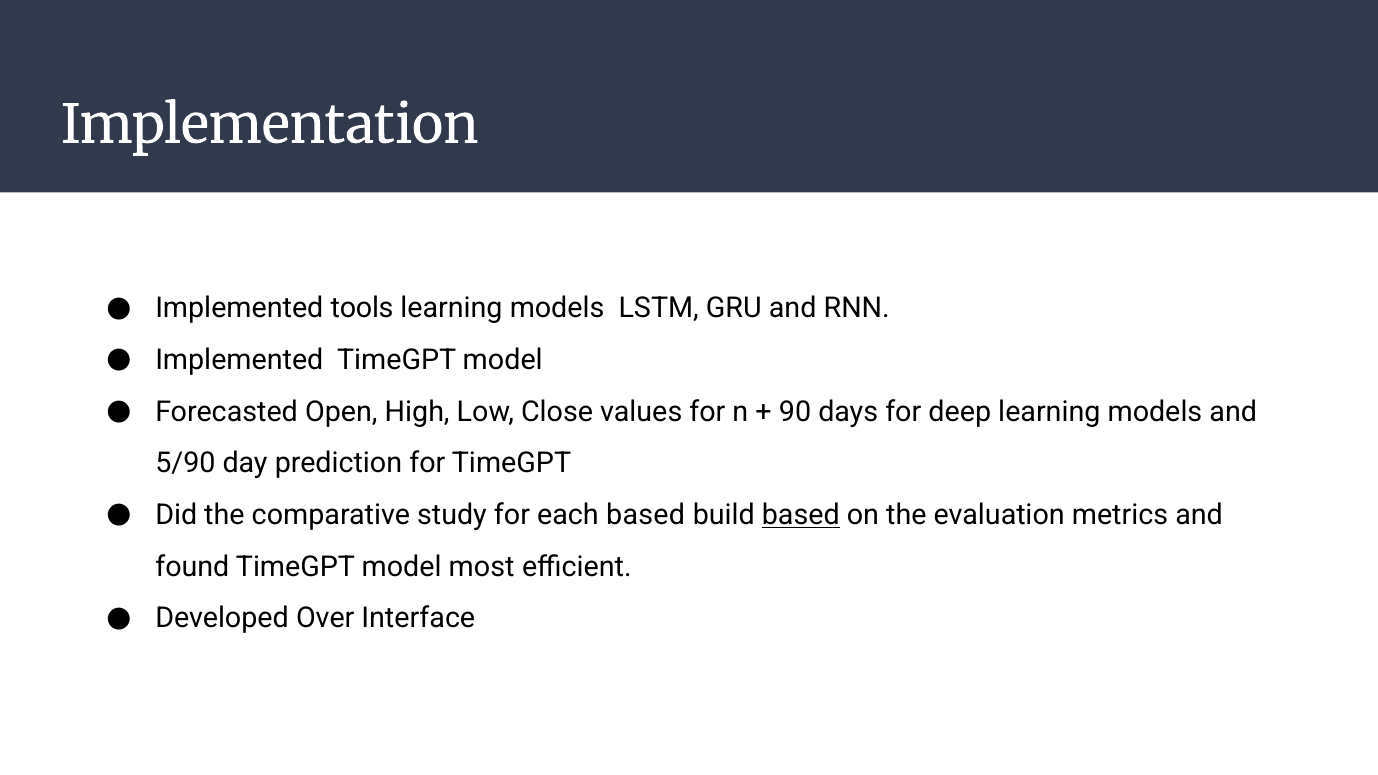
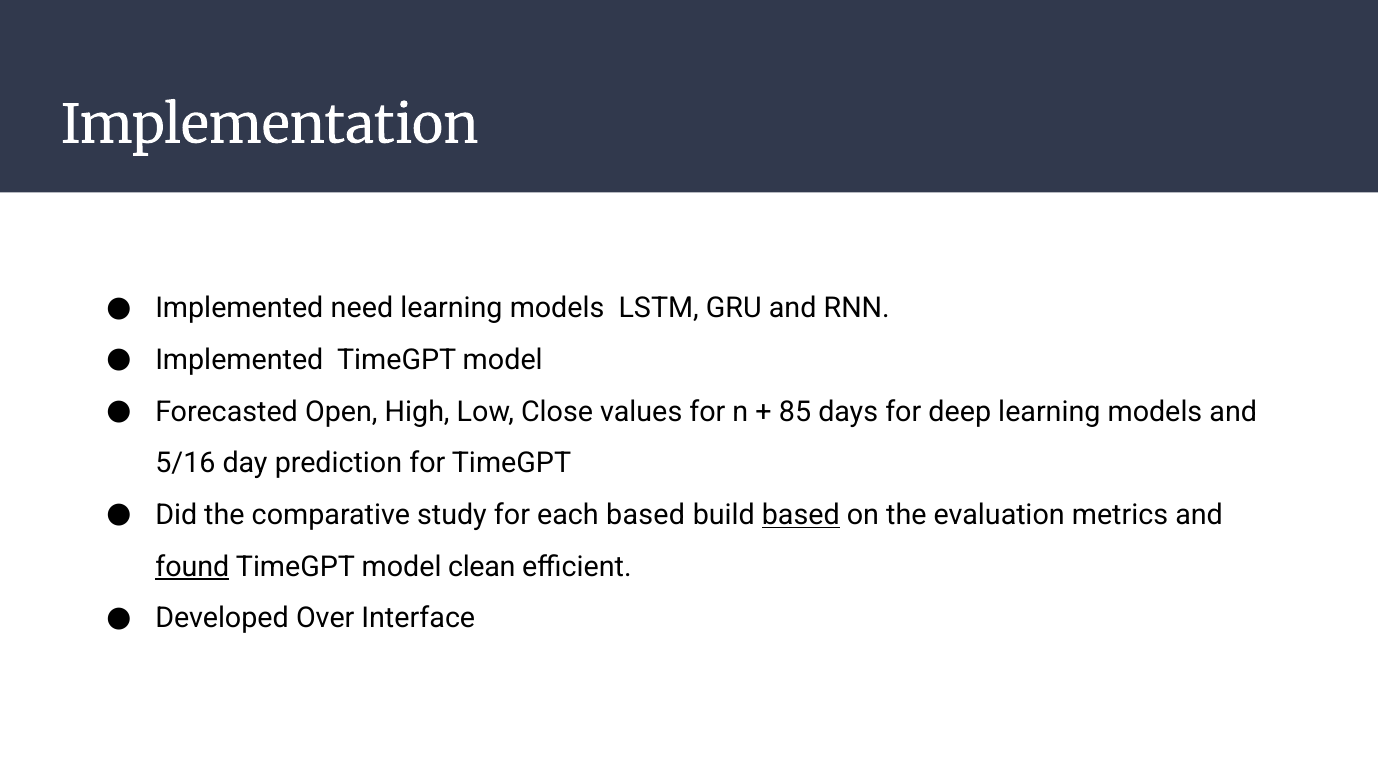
tools: tools -> need
90: 90 -> 85
5/90: 5/90 -> 5/16
found underline: none -> present
most: most -> clean
